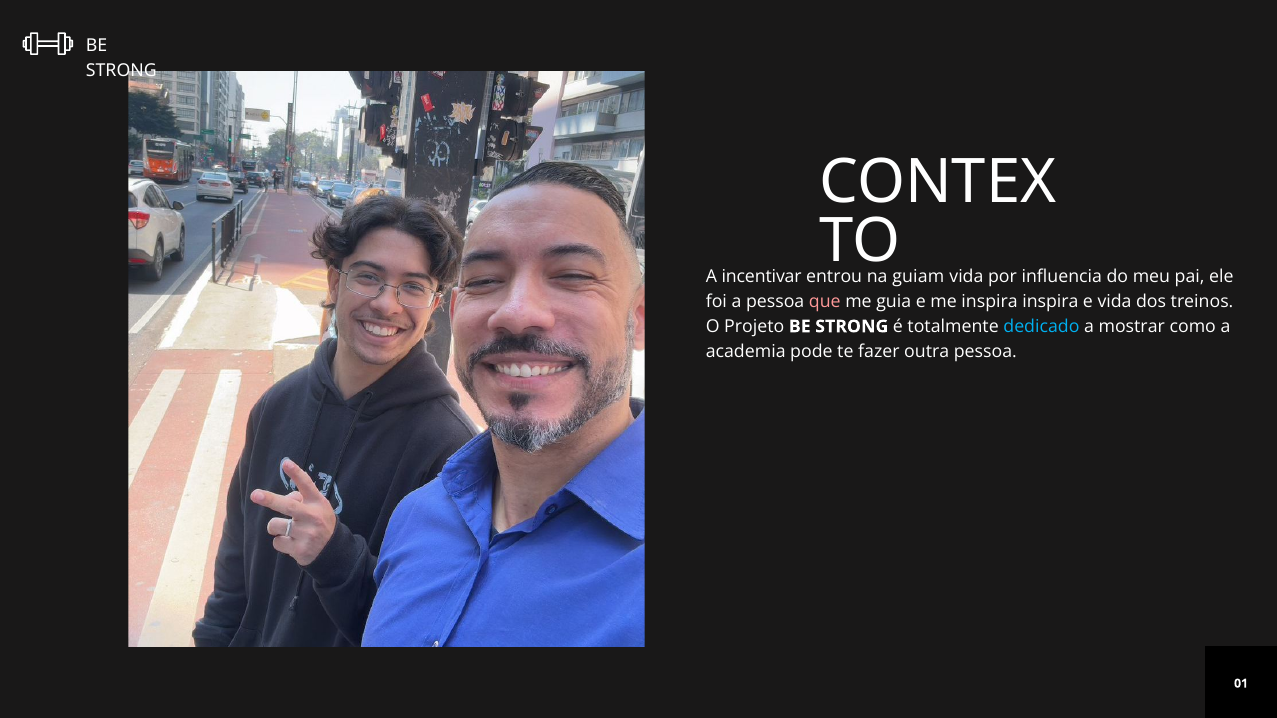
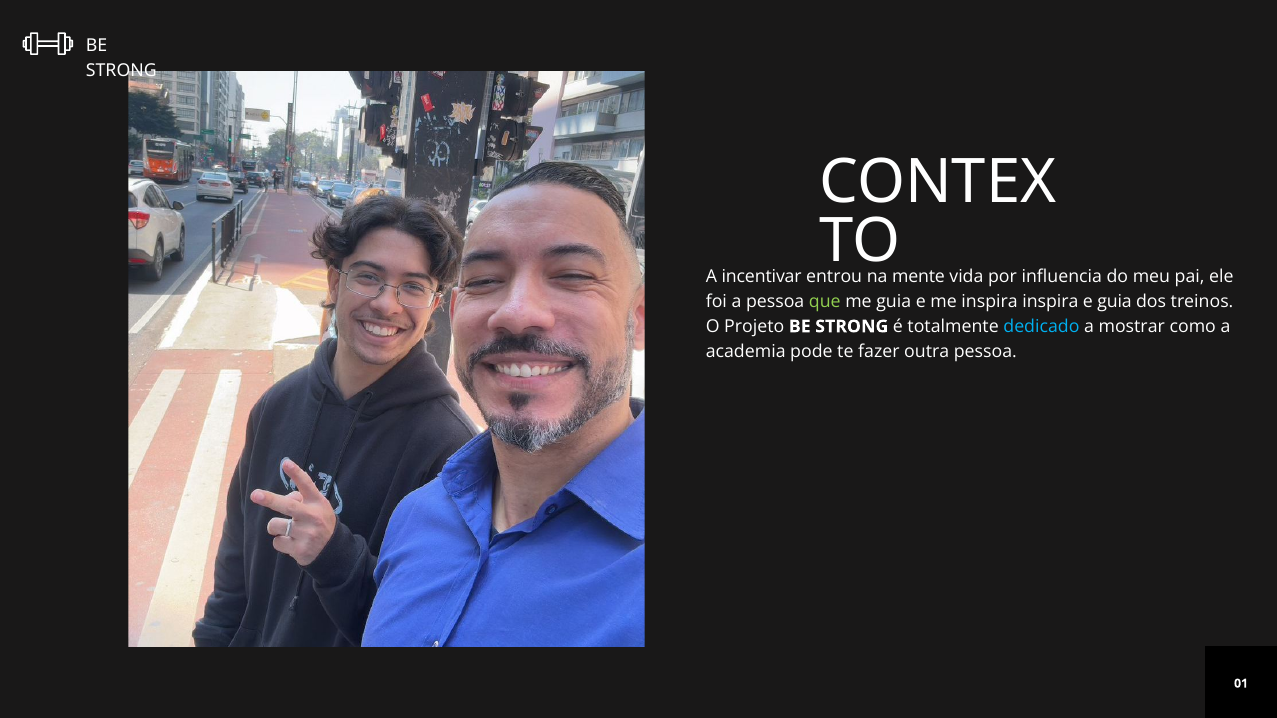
guiam: guiam -> mente
que colour: pink -> light green
e vida: vida -> guia
